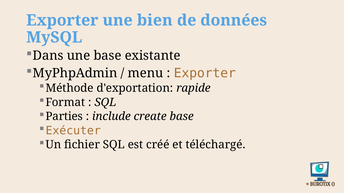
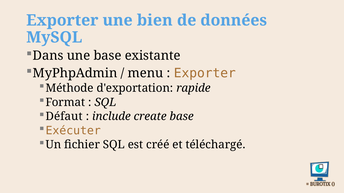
Parties: Parties -> Défaut
